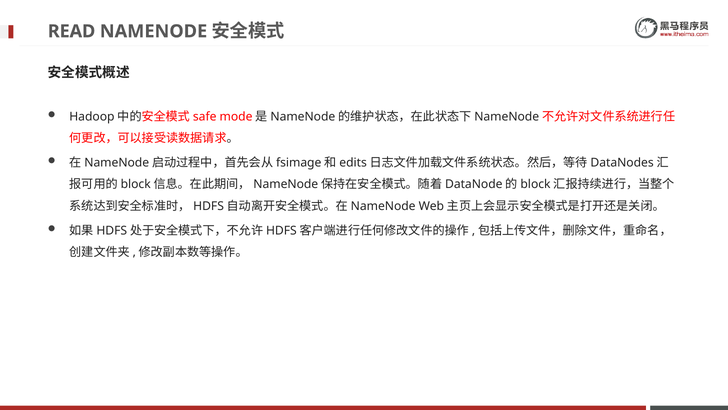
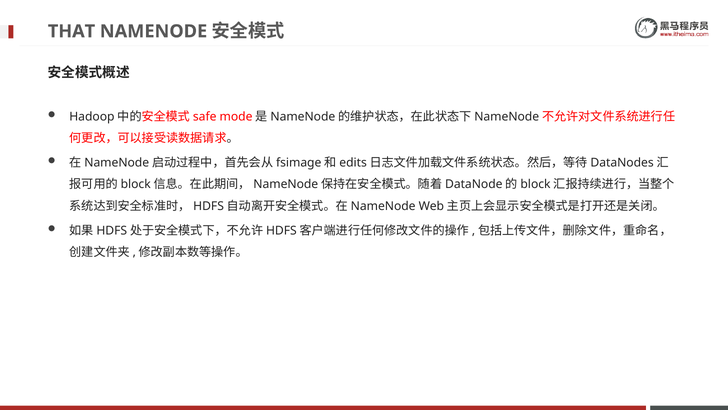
READ: READ -> THAT
